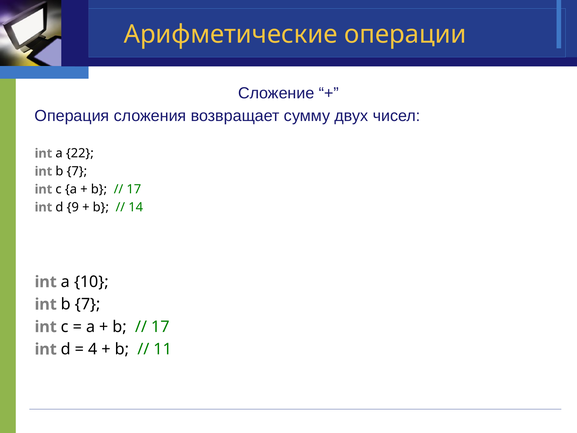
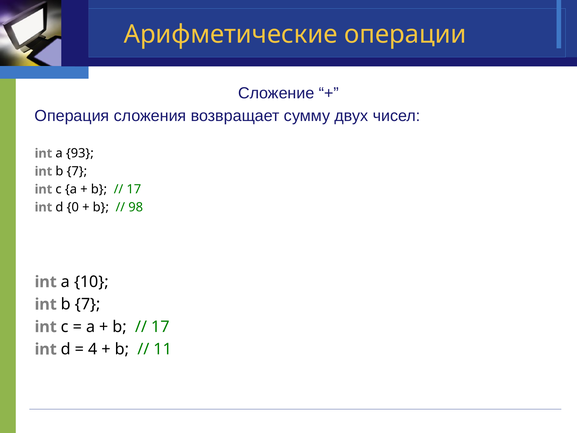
22: 22 -> 93
9: 9 -> 0
14: 14 -> 98
